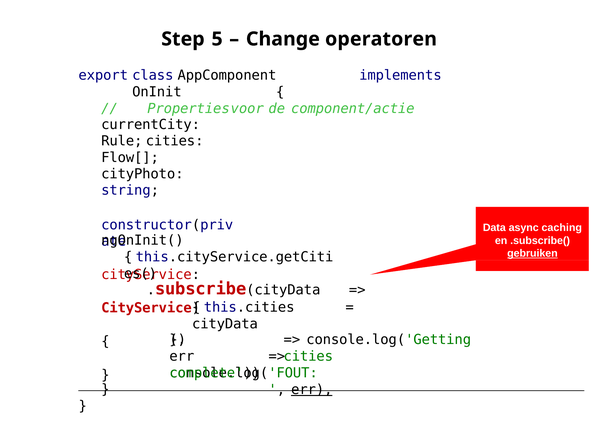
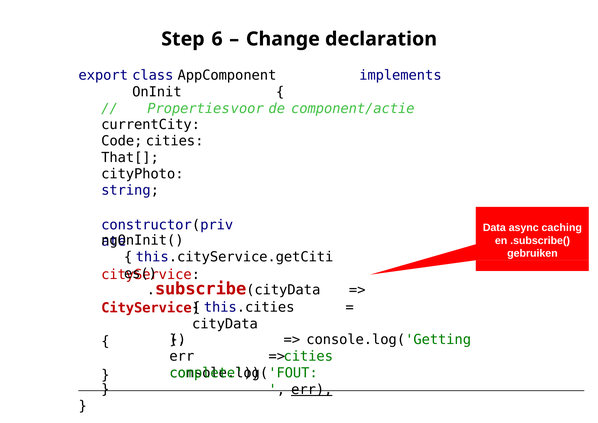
5: 5 -> 6
operatoren: operatoren -> declaration
Rule: Rule -> Code
Flow[: Flow[ -> That[
gebruiken underline: present -> none
